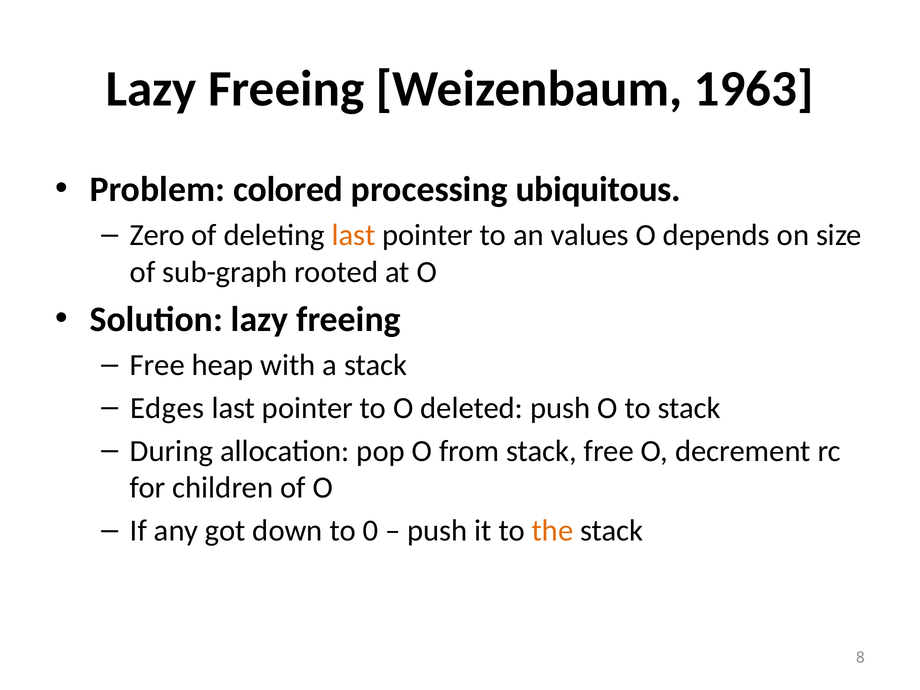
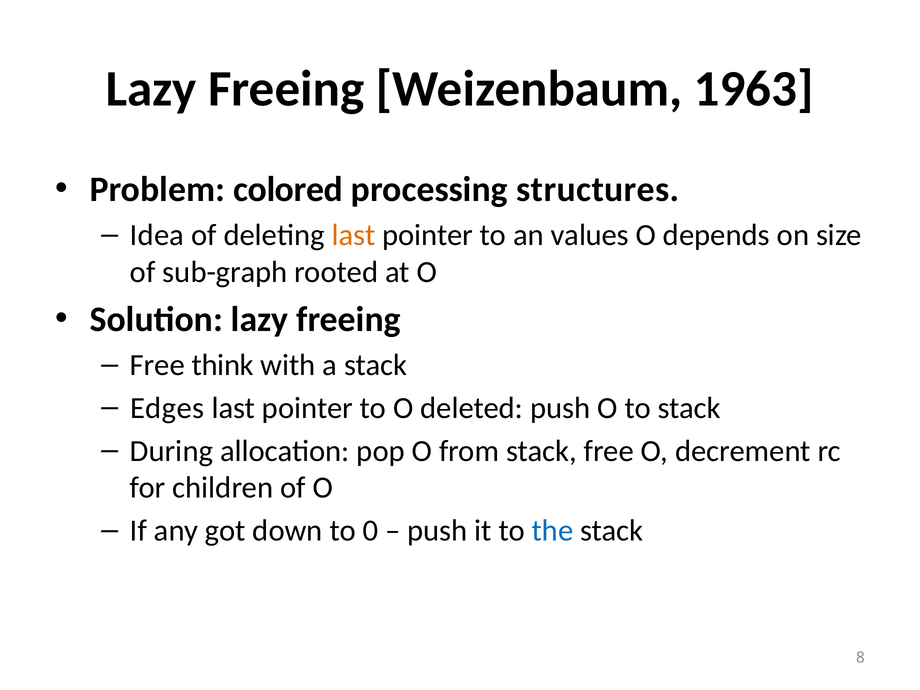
ubiquitous: ubiquitous -> structures
Zero: Zero -> Idea
heap: heap -> think
the colour: orange -> blue
